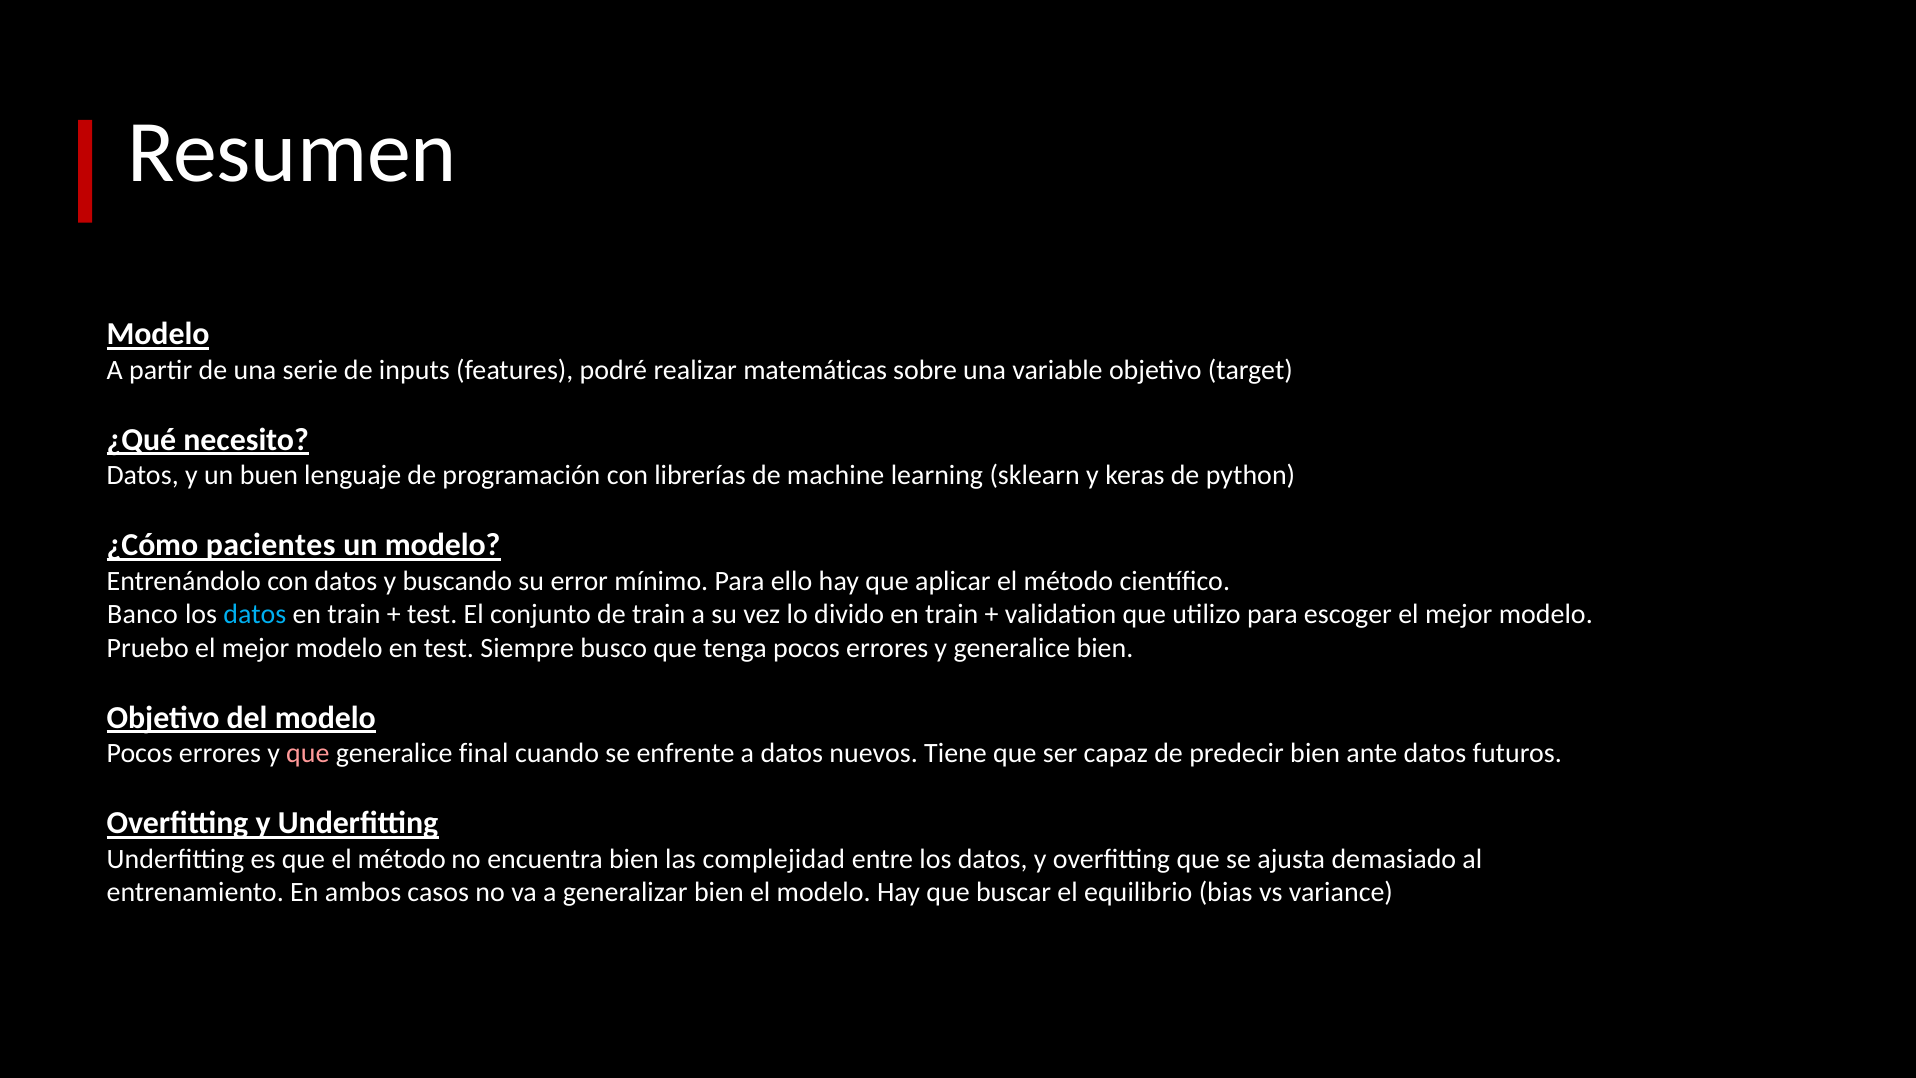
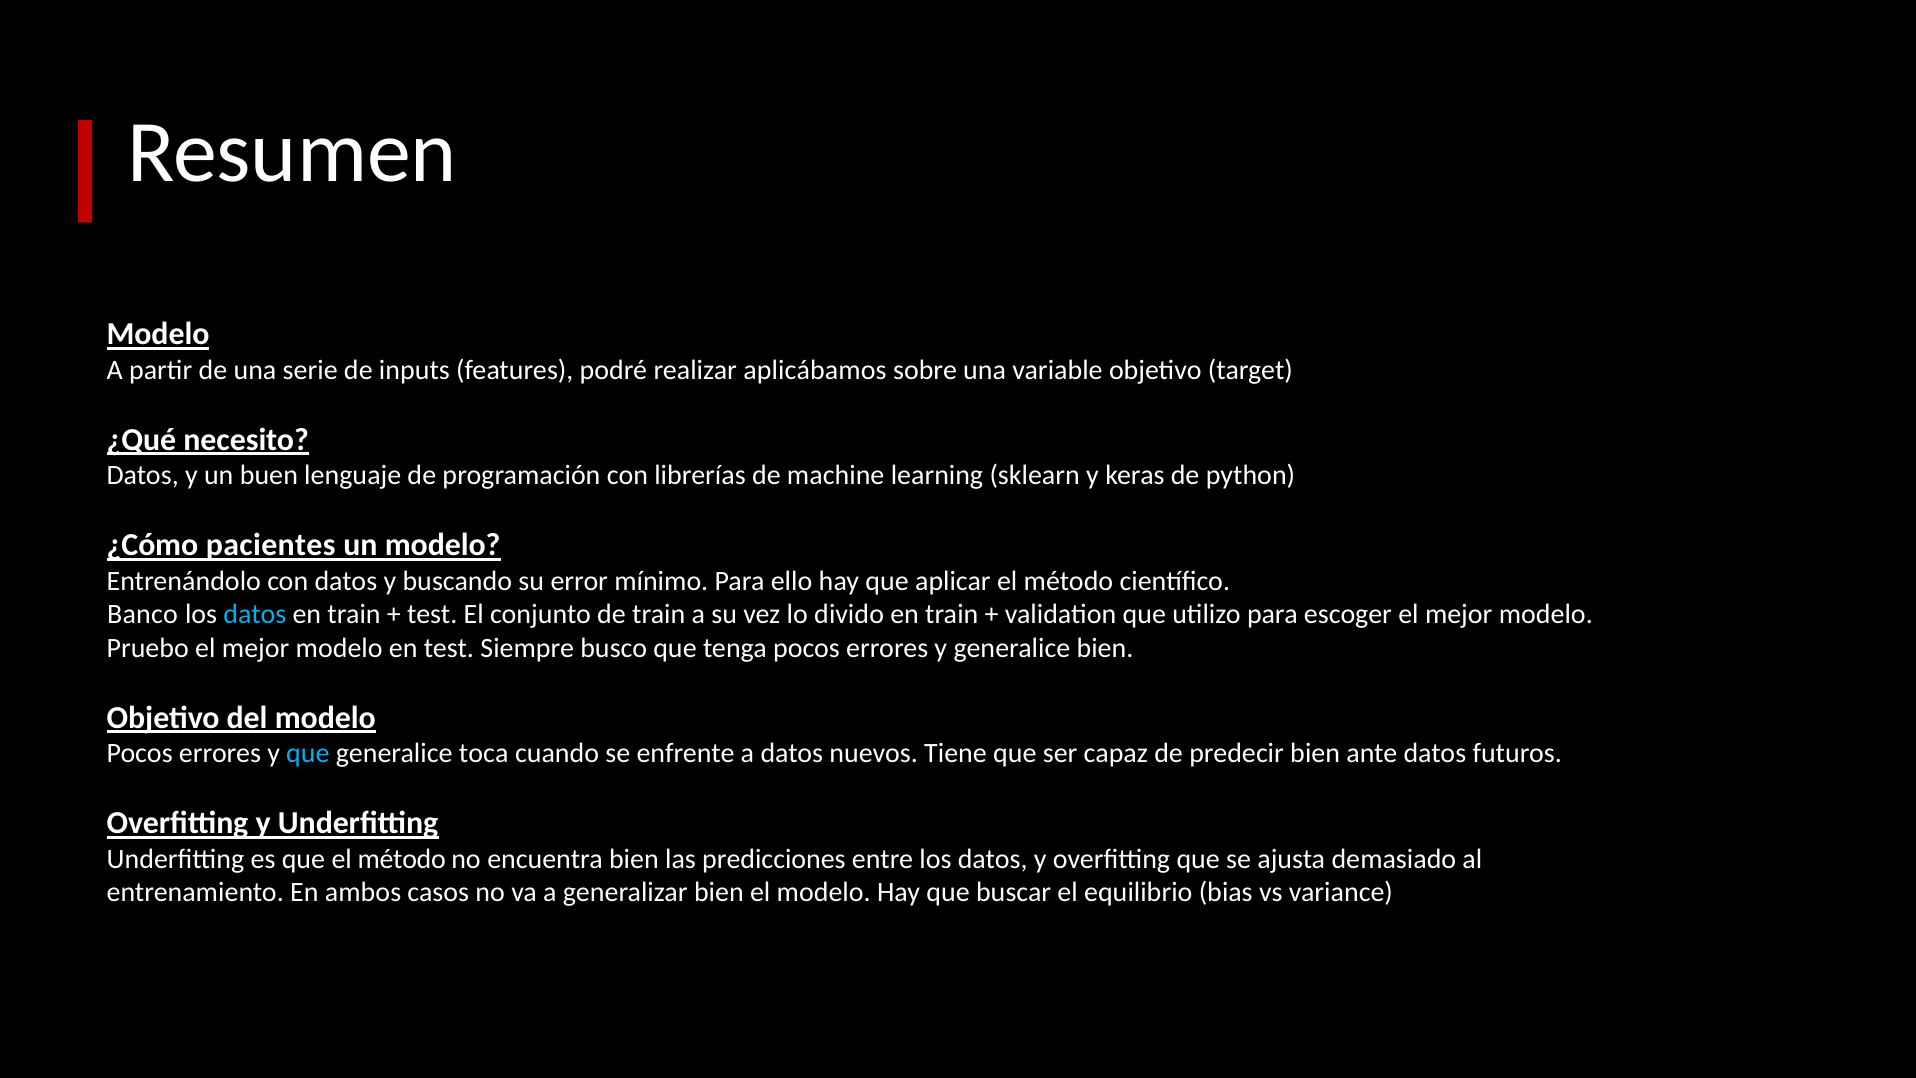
matemáticas: matemáticas -> aplicábamos
que at (308, 753) colour: pink -> light blue
final: final -> toca
complejidad: complejidad -> predicciones
